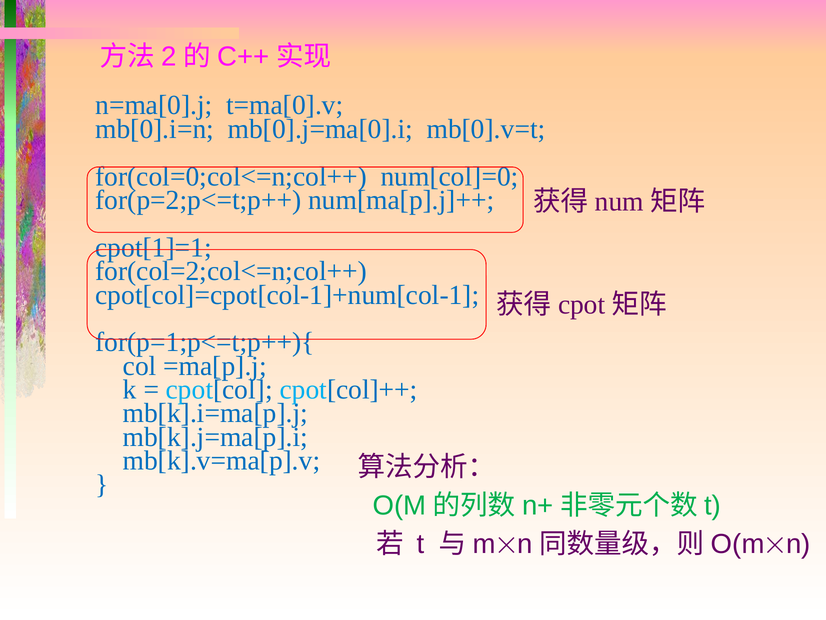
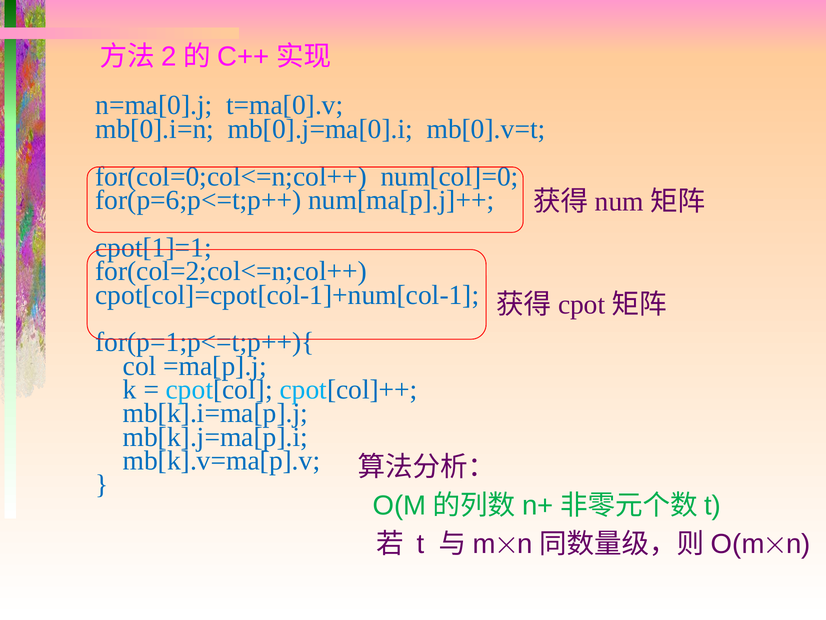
for(p=2;p<=t;p++: for(p=2;p<=t;p++ -> for(p=6;p<=t;p++
